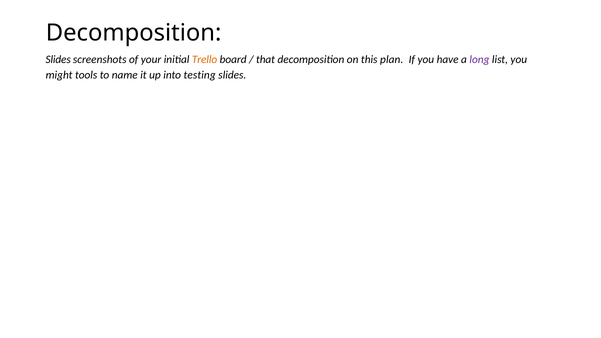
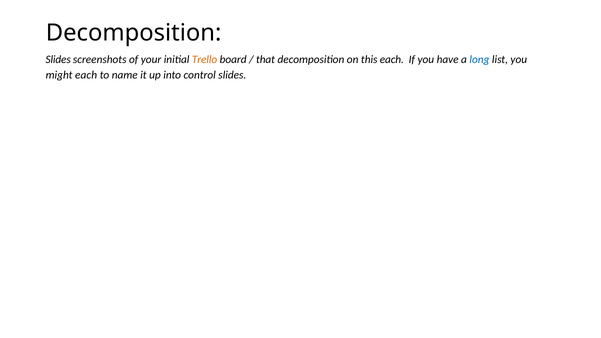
this plan: plan -> each
long colour: purple -> blue
might tools: tools -> each
testing: testing -> control
